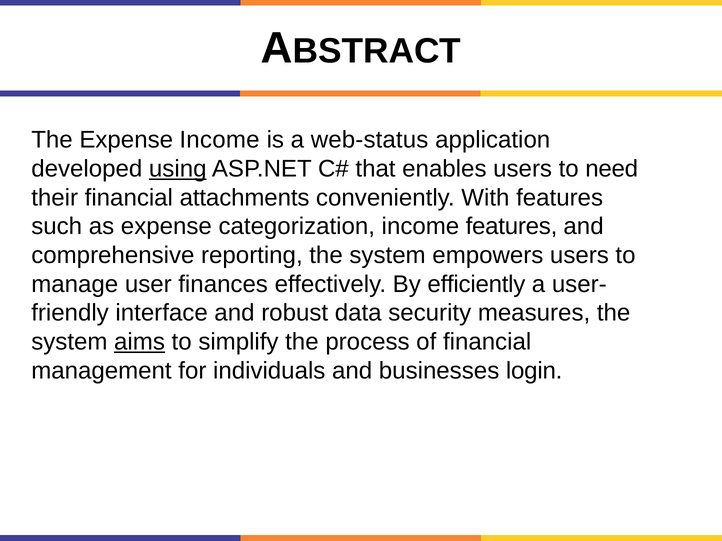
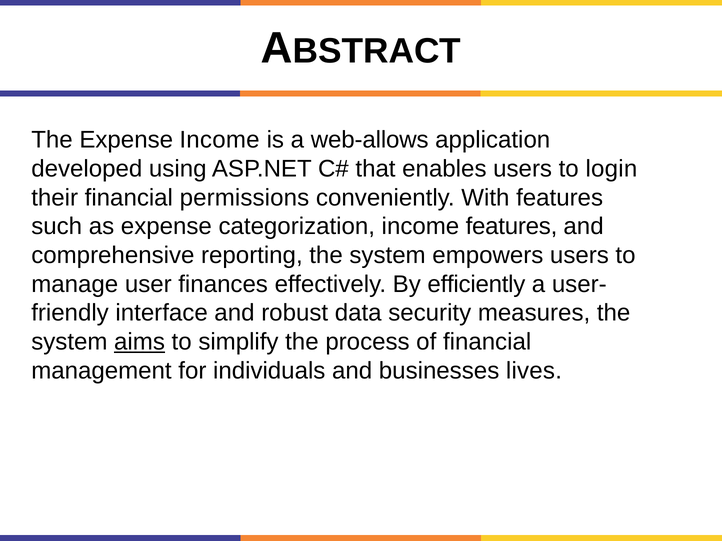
web-status: web-status -> web-allows
using underline: present -> none
need: need -> login
attachments: attachments -> permissions
login: login -> lives
